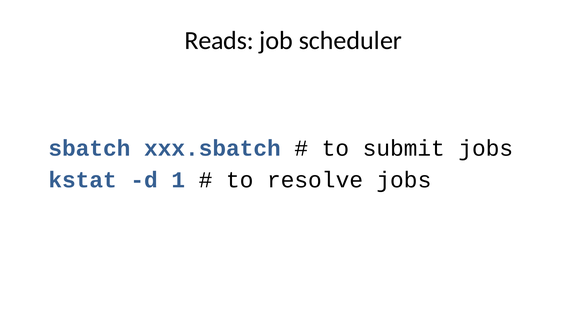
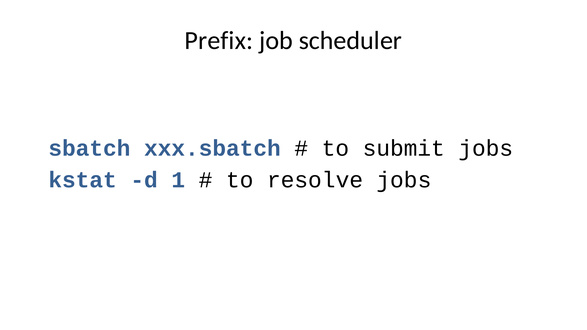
Reads: Reads -> Prefix
